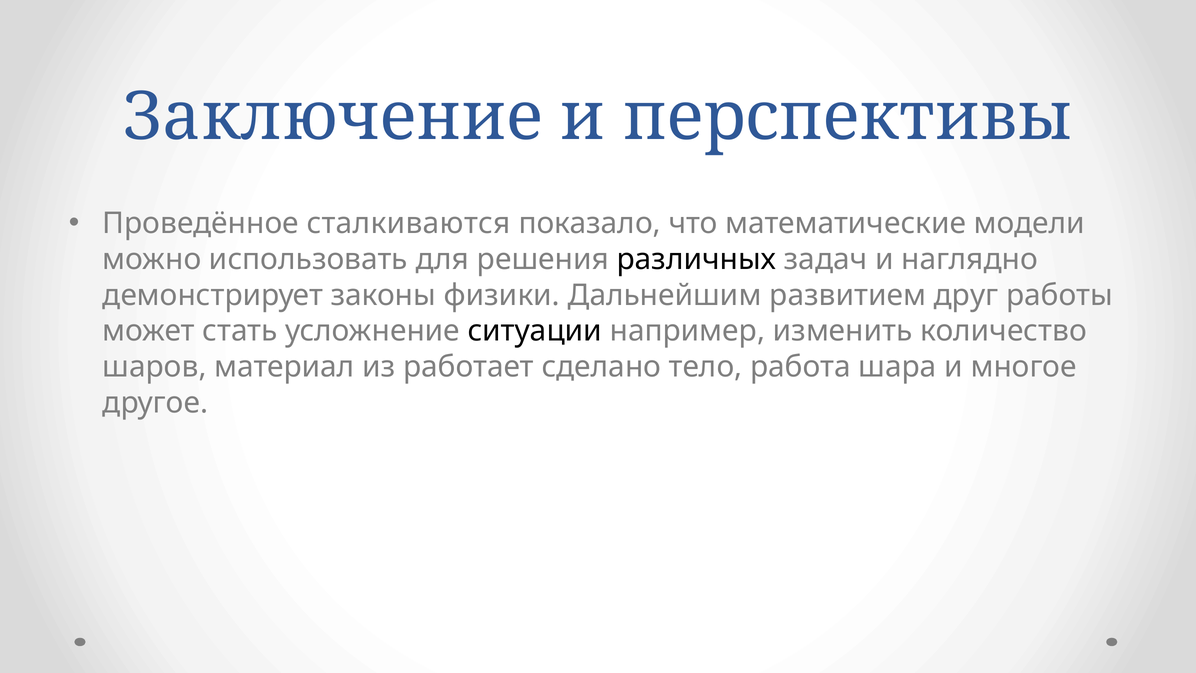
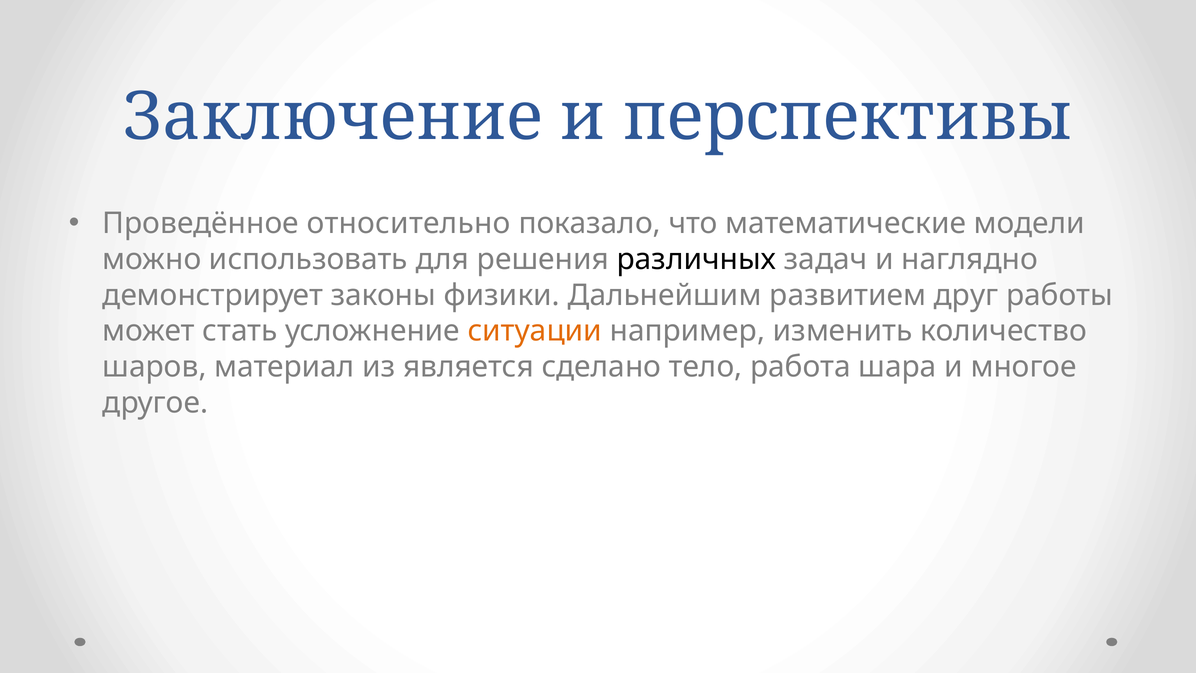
сталкиваются: сталкиваются -> относительно
ситуации colour: black -> orange
работает: работает -> является
